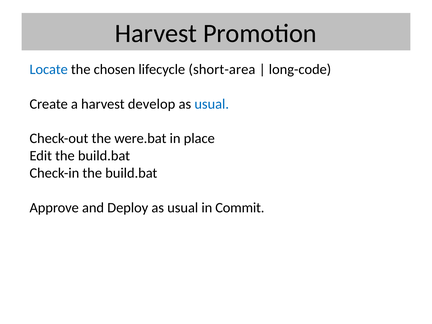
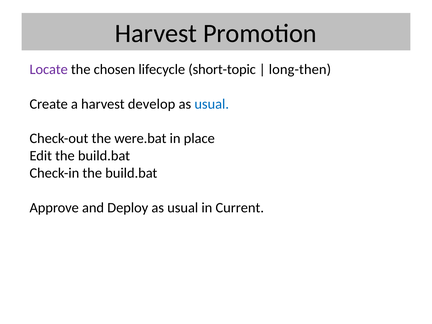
Locate colour: blue -> purple
short-area: short-area -> short-topic
long-code: long-code -> long-then
Commit: Commit -> Current
